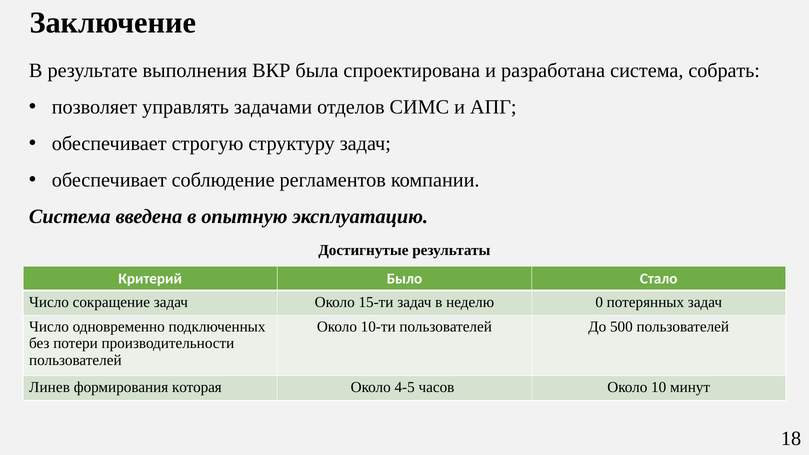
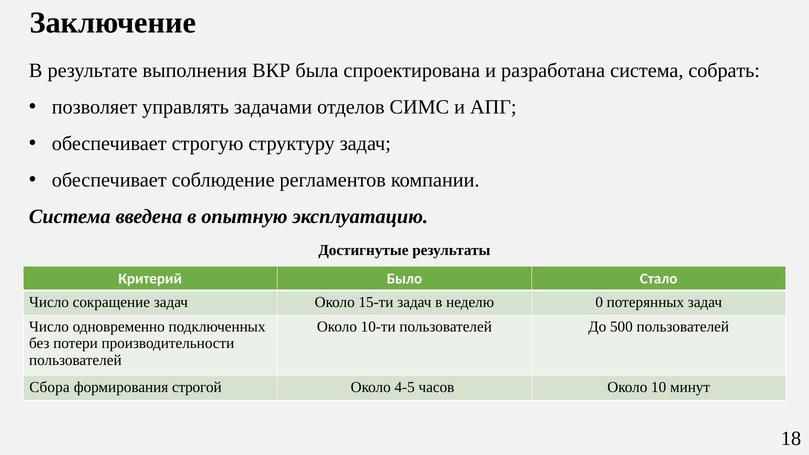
Линев: Линев -> Сбора
которая: которая -> строгой
